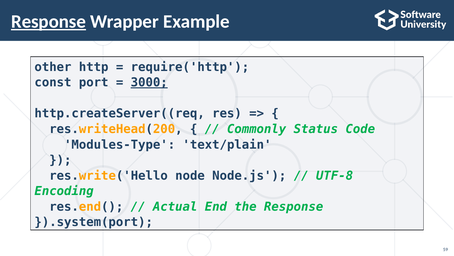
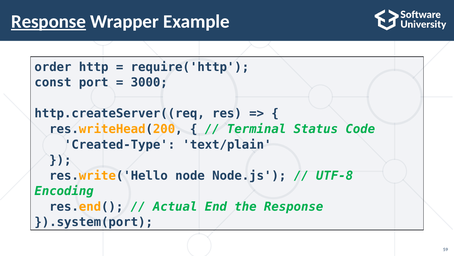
other: other -> order
3000 underline: present -> none
Commonly: Commonly -> Terminal
Modules-Type: Modules-Type -> Created-Type
